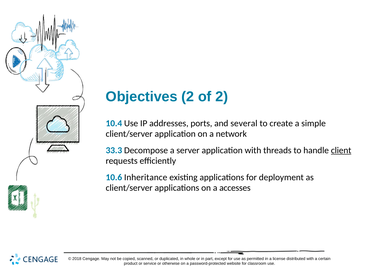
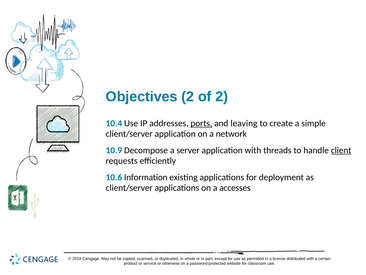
ports underline: none -> present
several: several -> leaving
33.3: 33.3 -> 10.9
Inheritance: Inheritance -> Information
